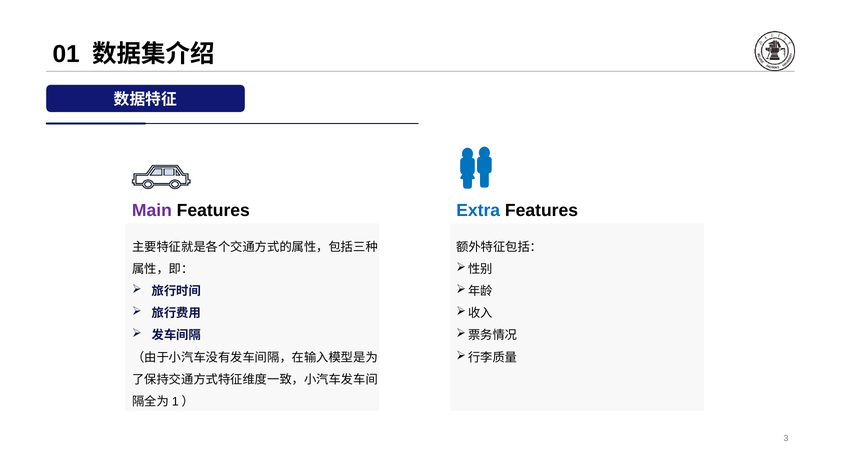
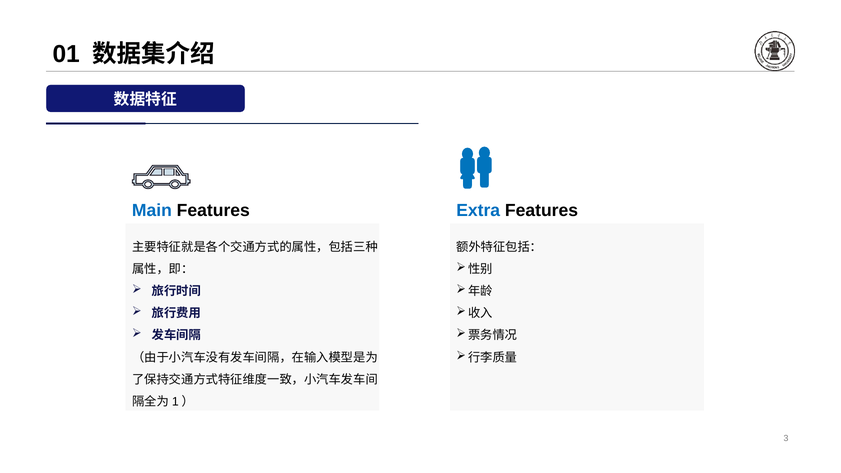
Main colour: purple -> blue
